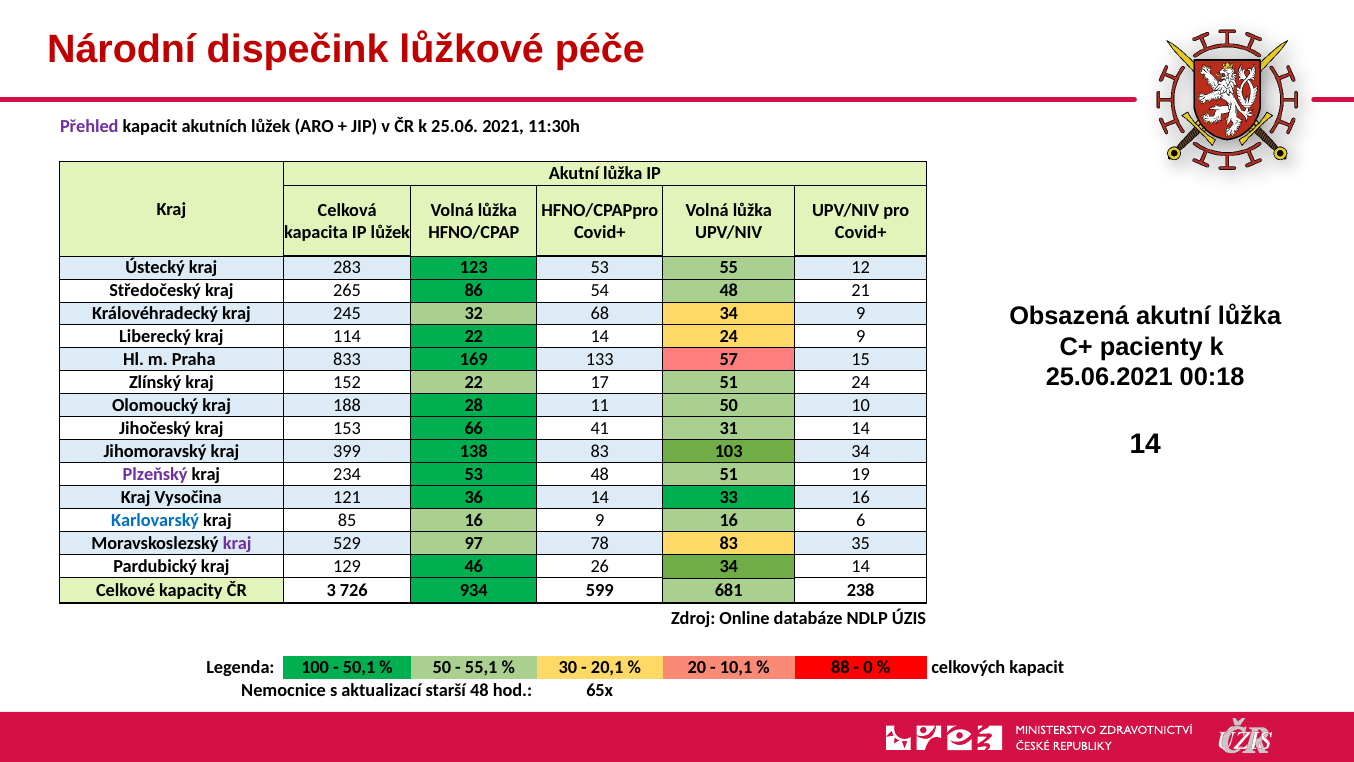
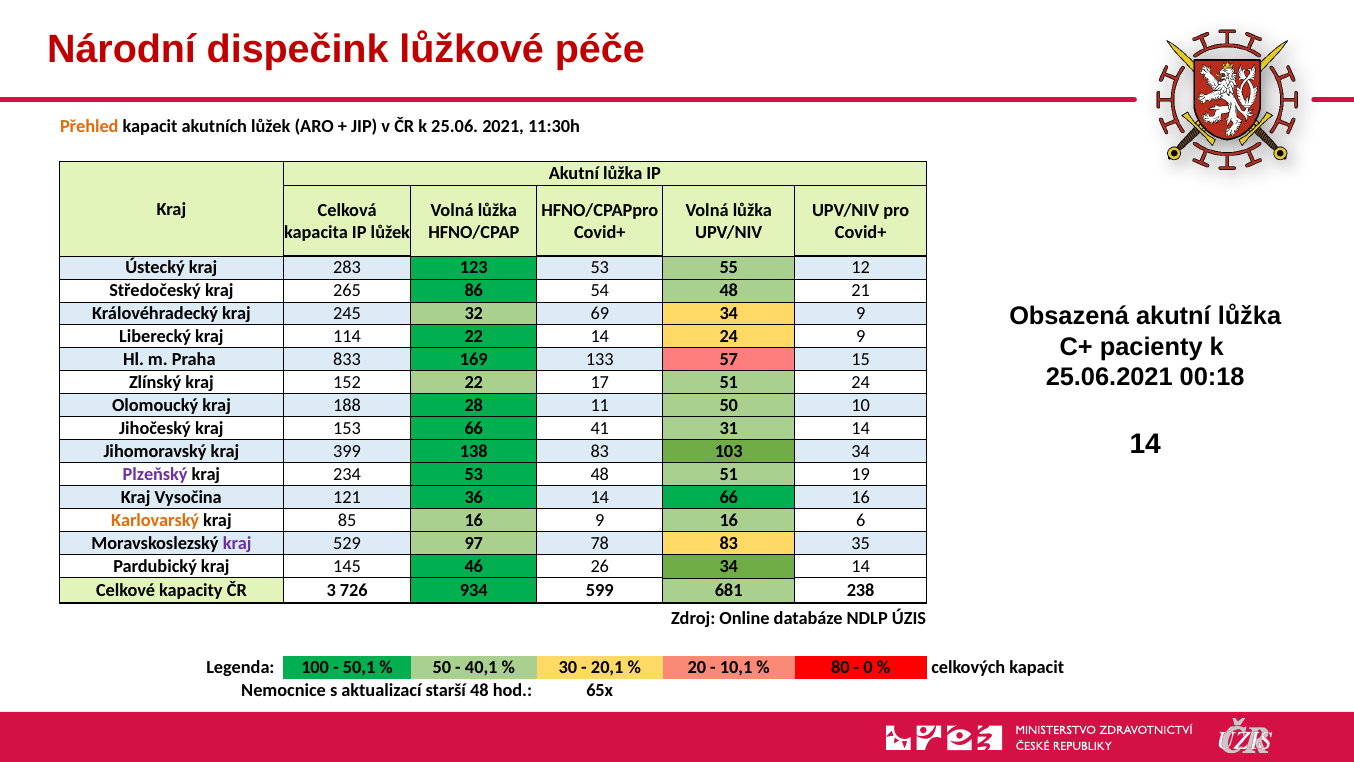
Přehled colour: purple -> orange
68: 68 -> 69
14 33: 33 -> 66
Karlovarský colour: blue -> orange
129: 129 -> 145
55,1: 55,1 -> 40,1
88: 88 -> 80
